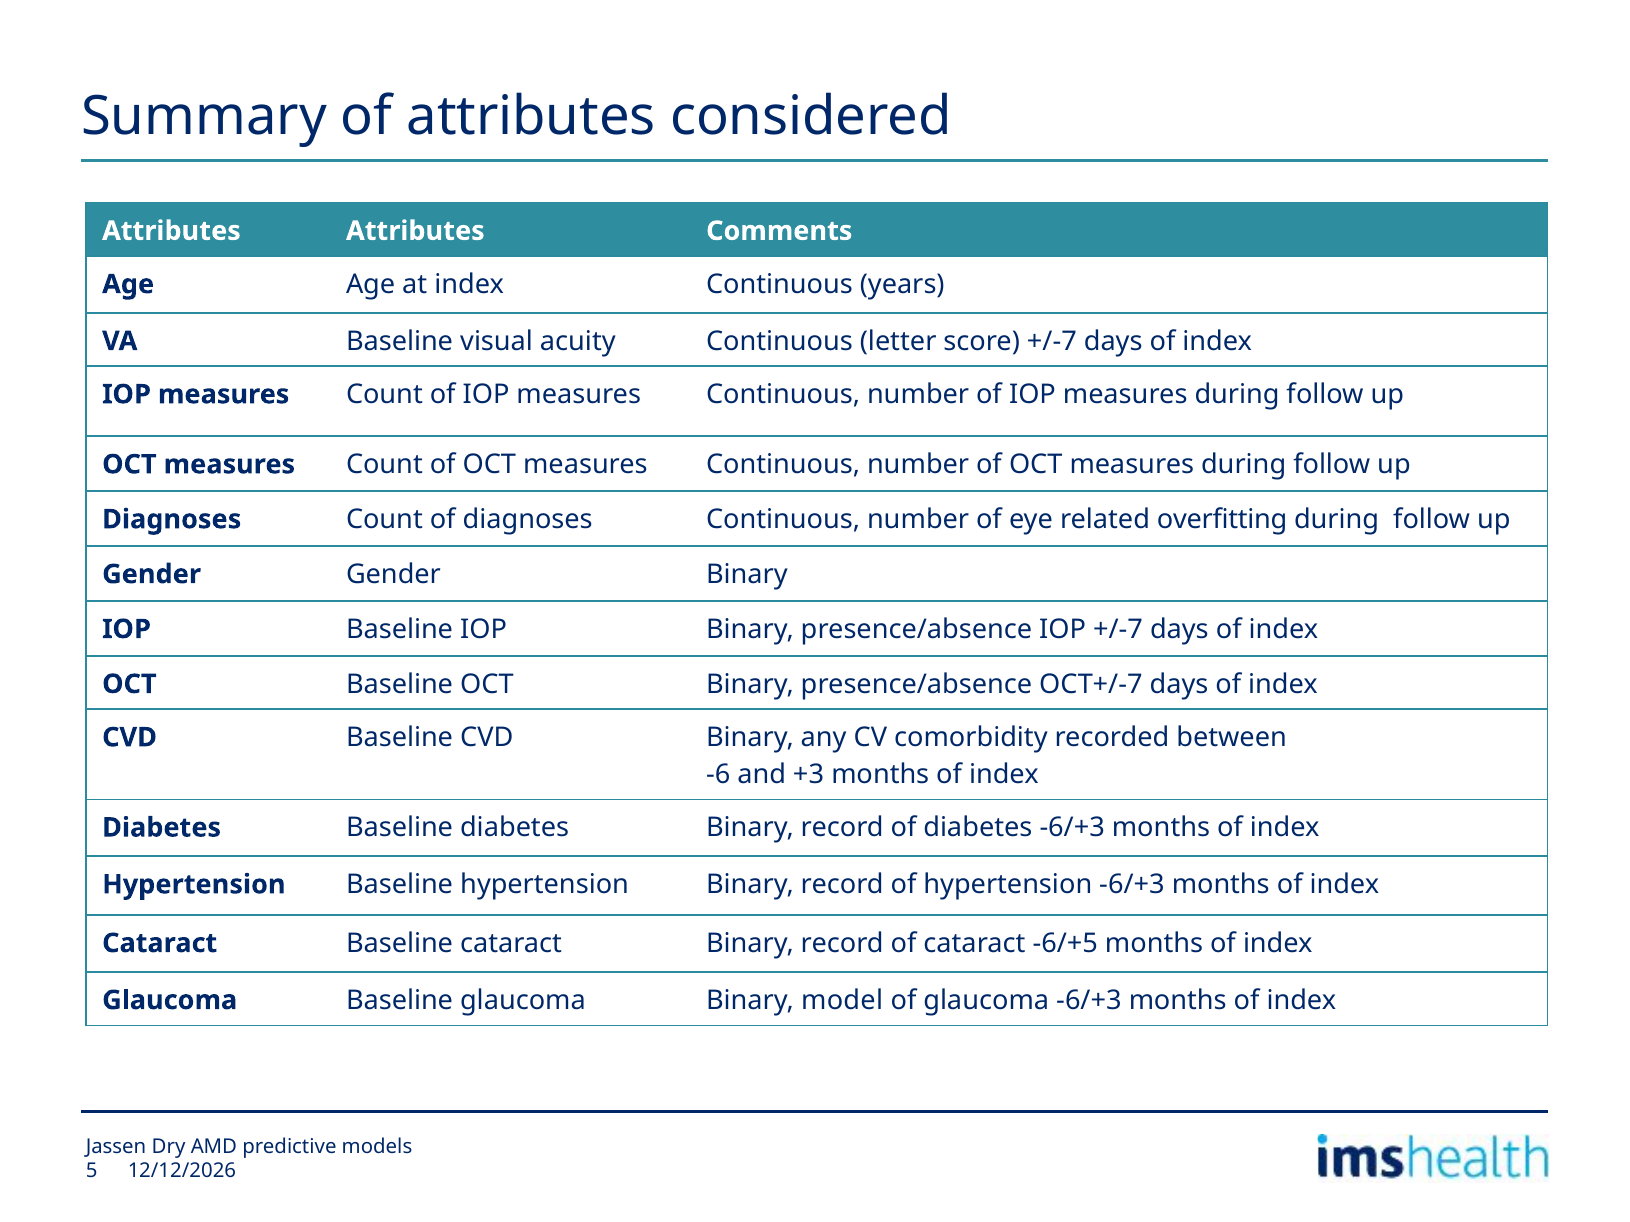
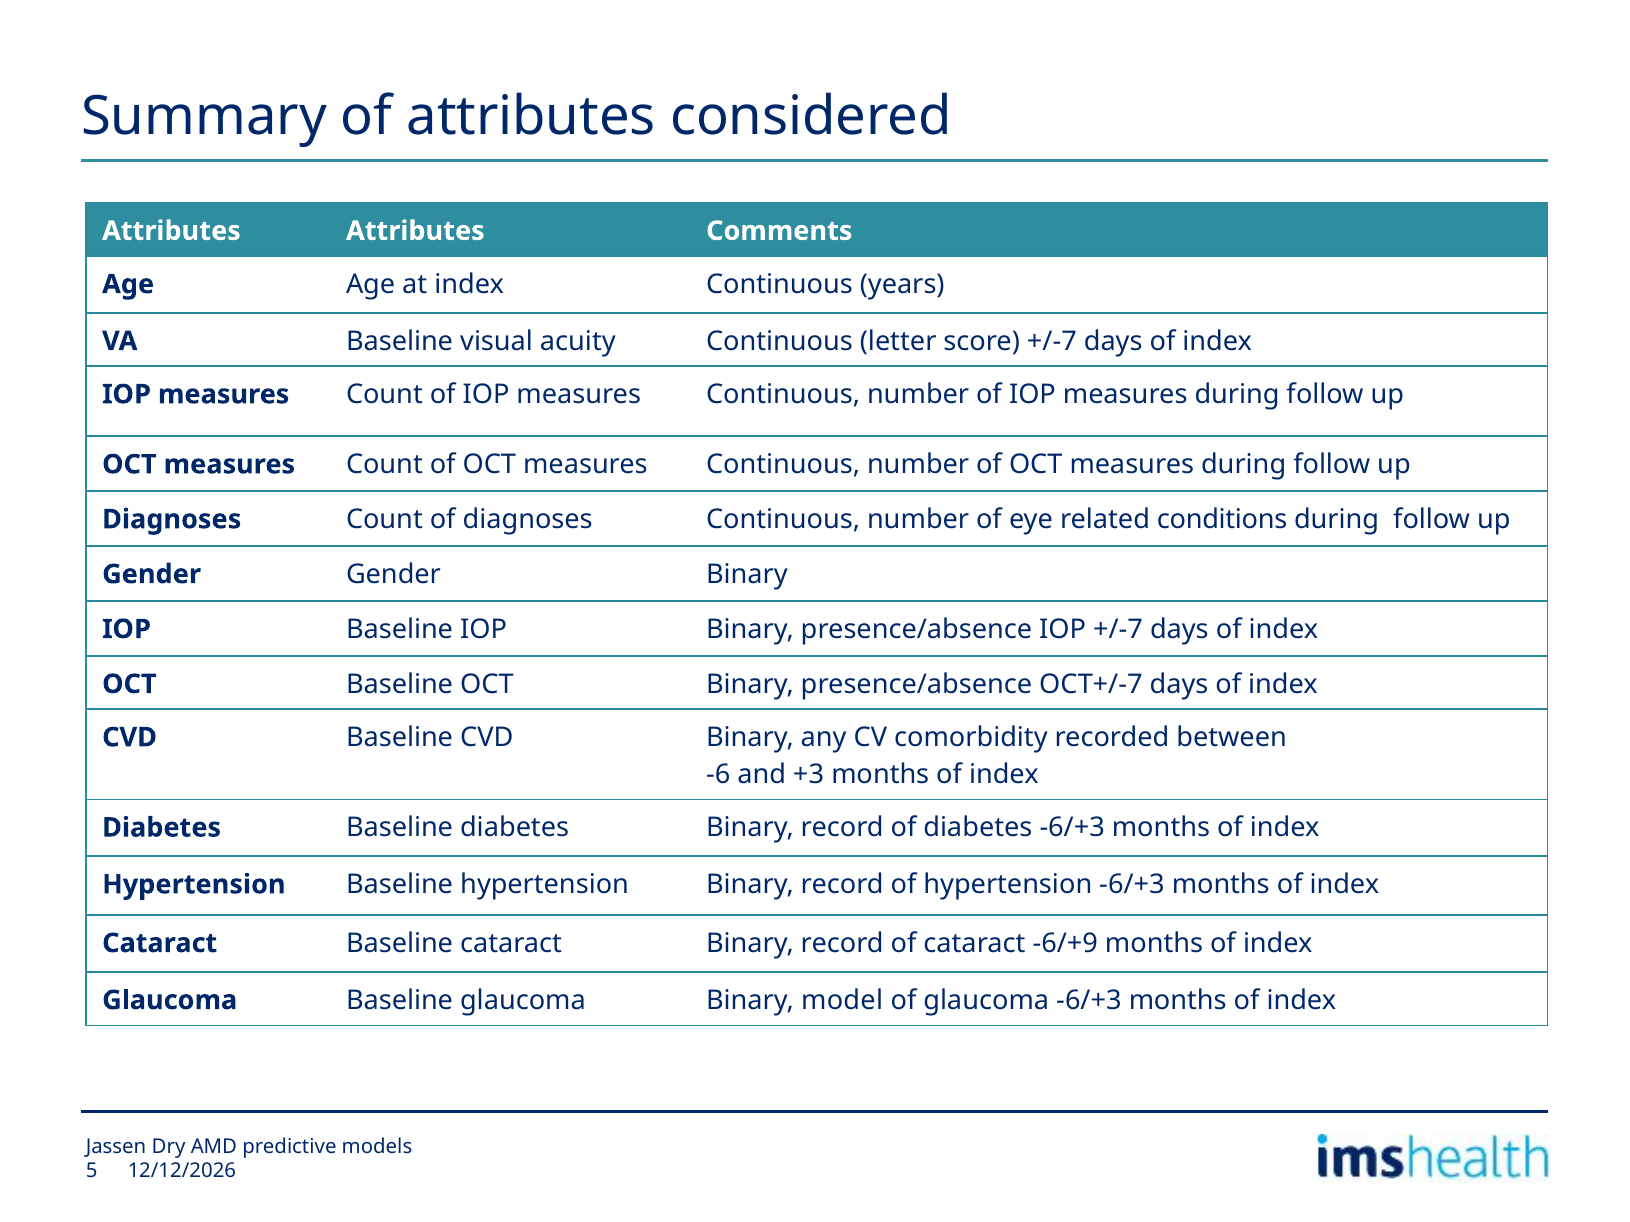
overfitting: overfitting -> conditions
-6/+5: -6/+5 -> -6/+9
